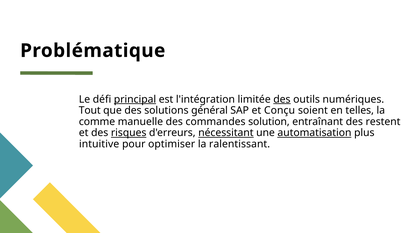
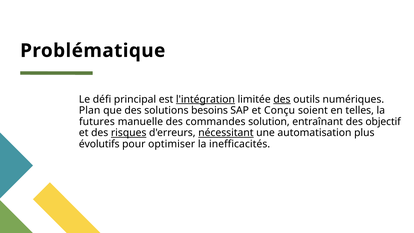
principal underline: present -> none
l'intégration underline: none -> present
Tout: Tout -> Plan
général: général -> besoins
comme: comme -> futures
restent: restent -> objectif
automatisation underline: present -> none
intuitive: intuitive -> évolutifs
ralentissant: ralentissant -> inefficacités
